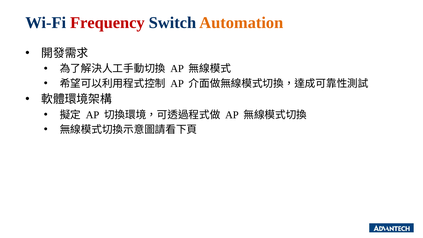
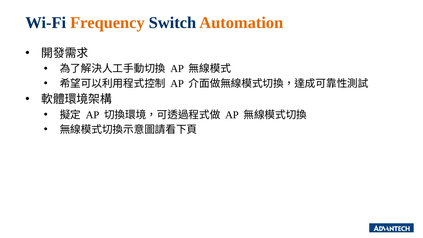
Frequency colour: red -> orange
